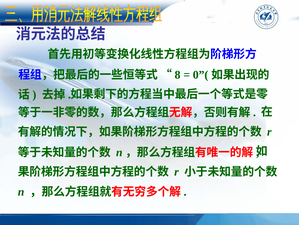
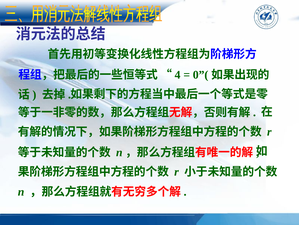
8: 8 -> 4
